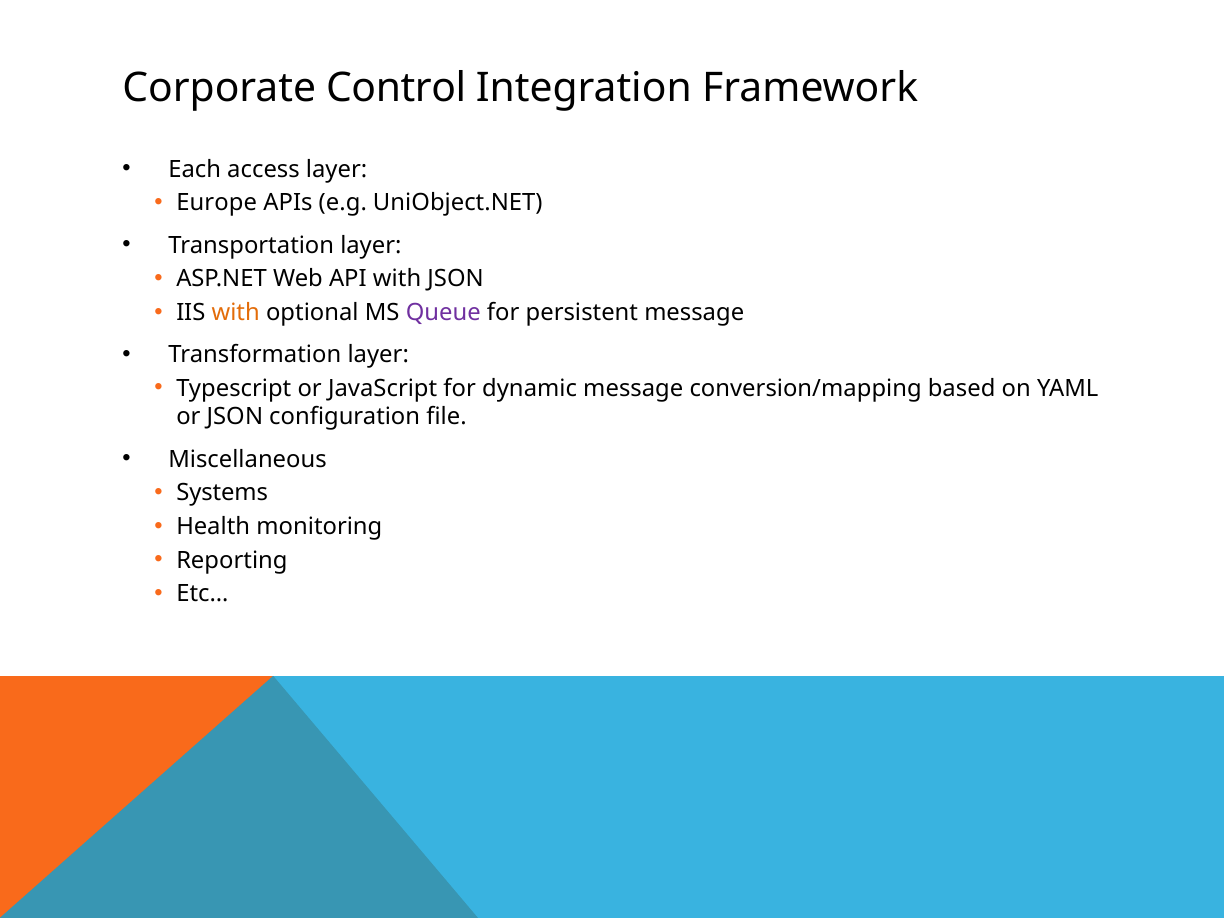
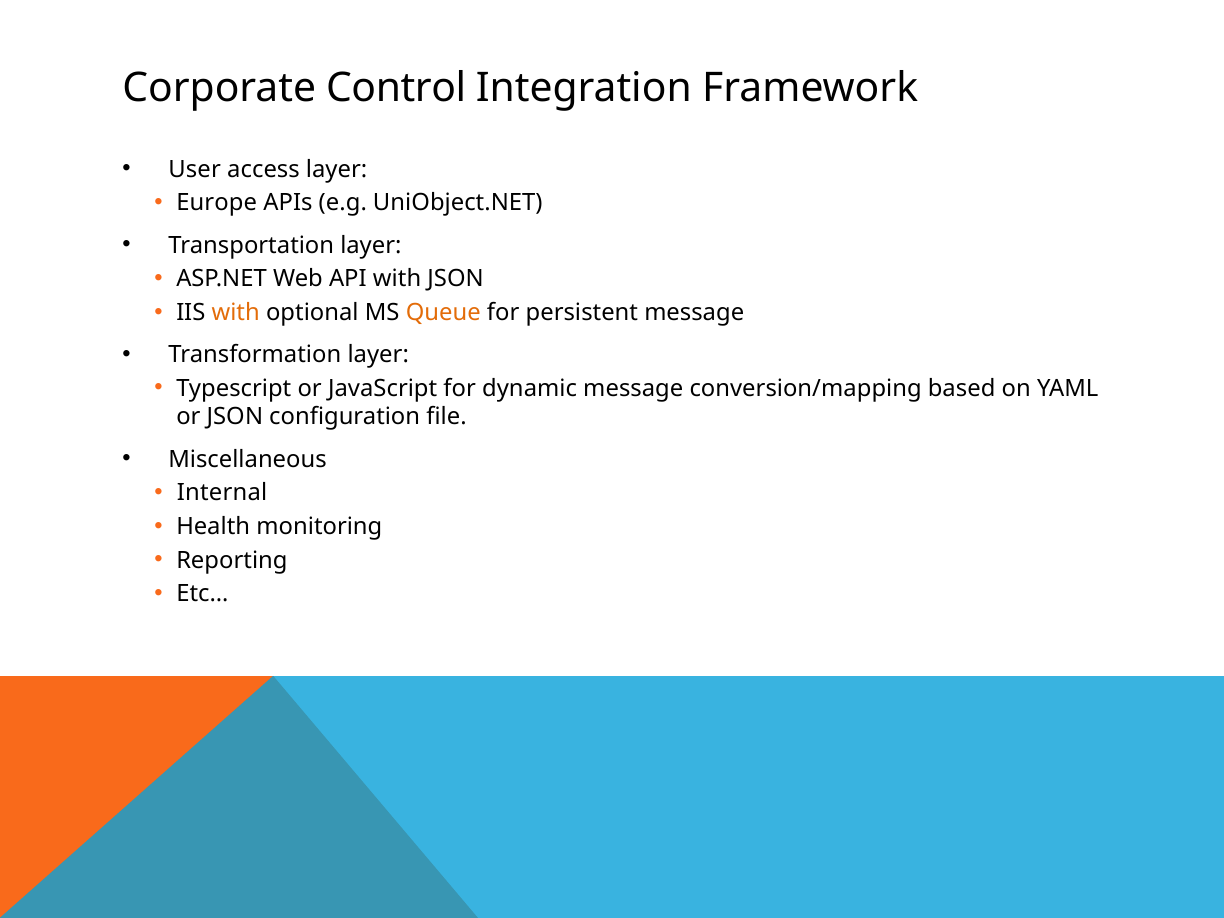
Each: Each -> User
Queue colour: purple -> orange
Systems: Systems -> Internal
